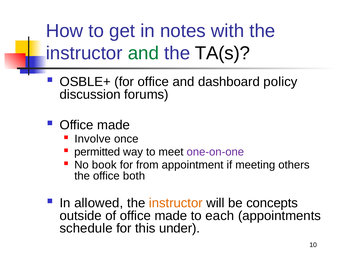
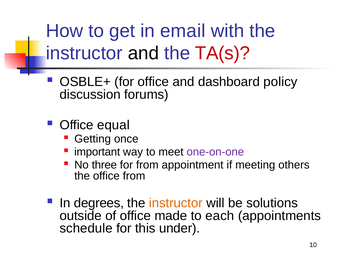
notes: notes -> email
and at (143, 53) colour: green -> black
TA(s colour: black -> red
made at (113, 125): made -> equal
Involve: Involve -> Getting
permitted: permitted -> important
book: book -> three
office both: both -> from
allowed: allowed -> degrees
concepts: concepts -> solutions
